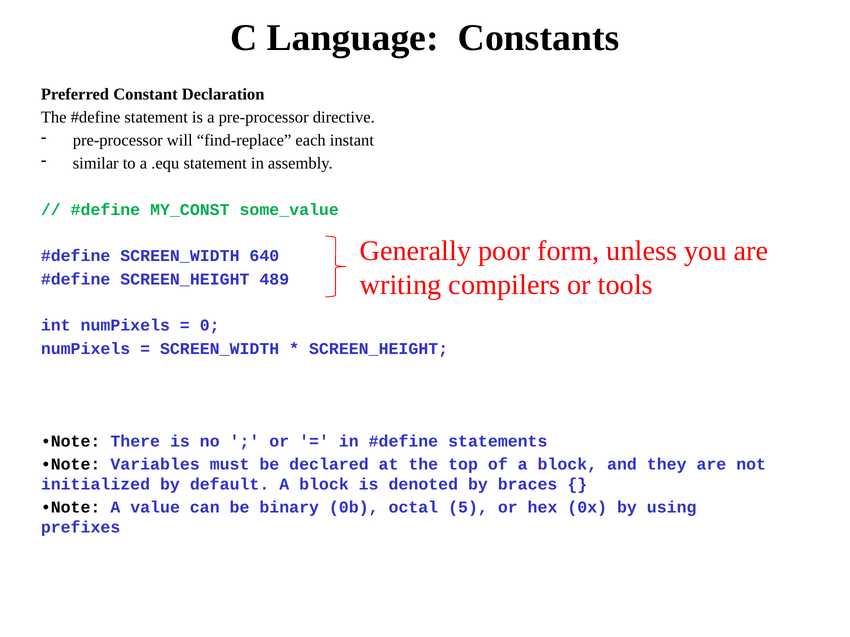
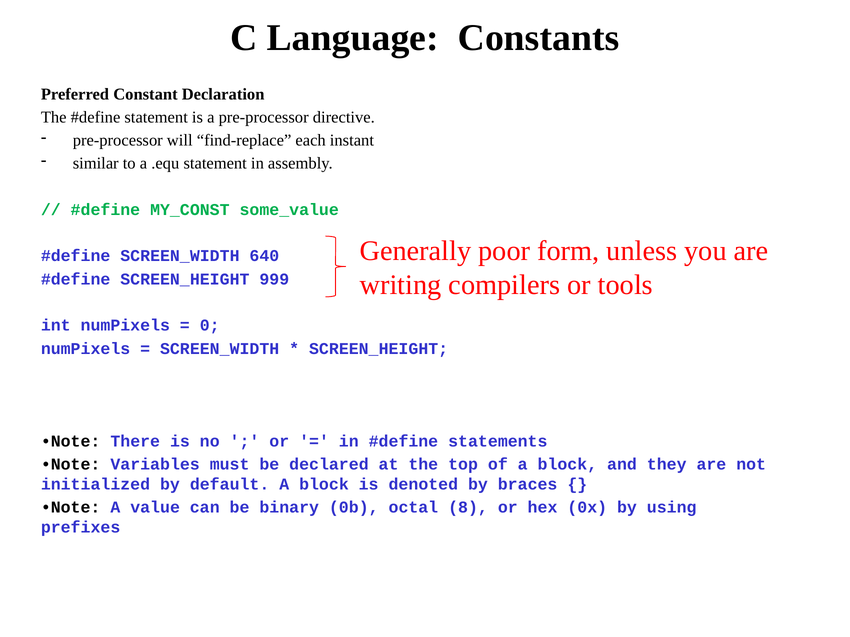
489: 489 -> 999
5: 5 -> 8
